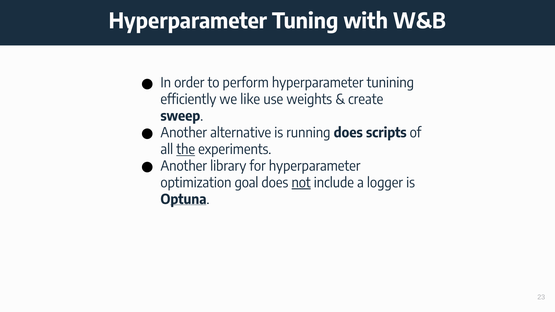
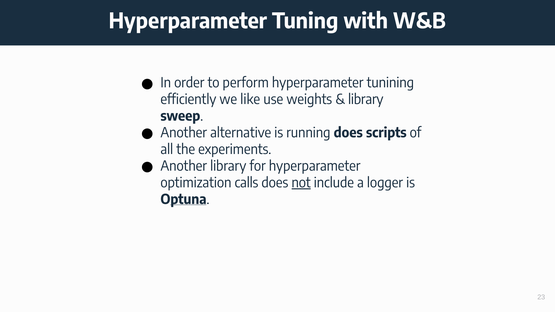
create at (366, 100): create -> library
the underline: present -> none
goal: goal -> calls
